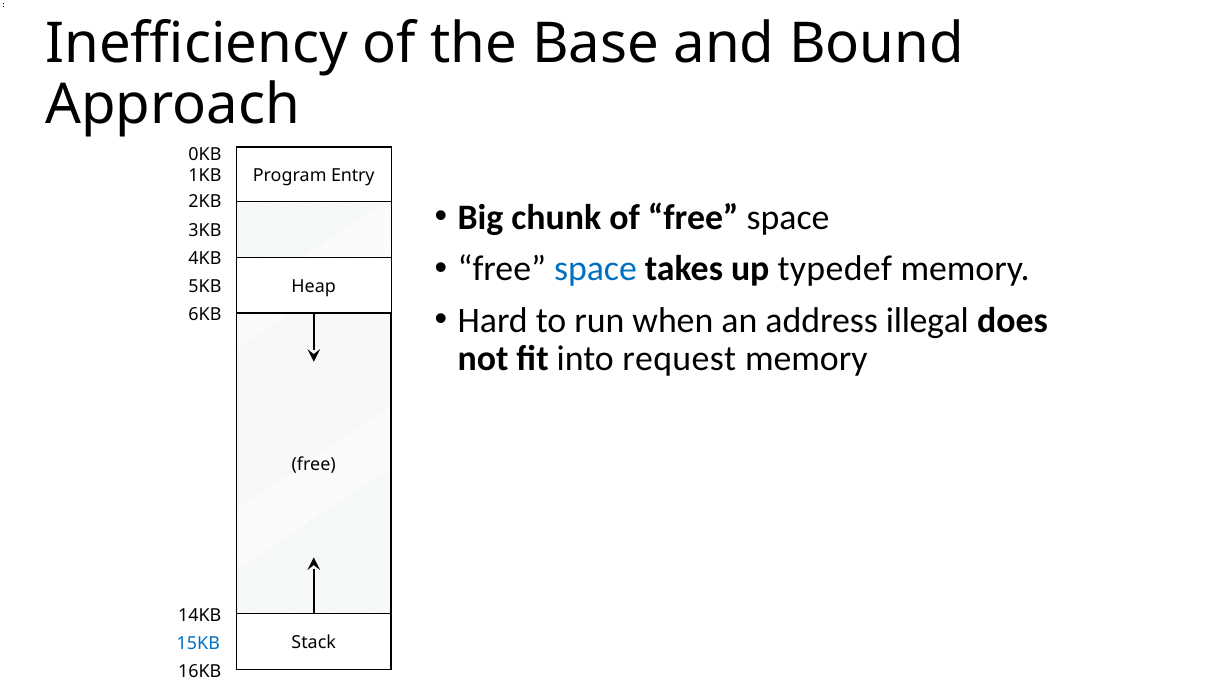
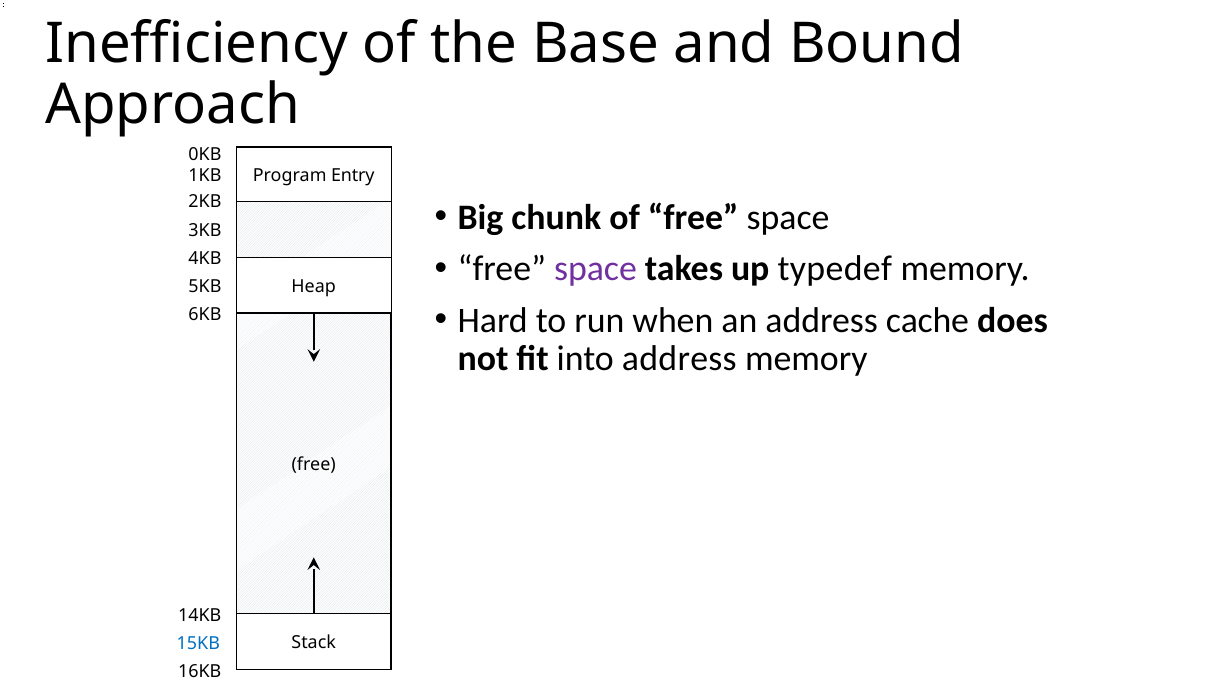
space at (595, 269) colour: blue -> purple
illegal: illegal -> cache
into request: request -> address
